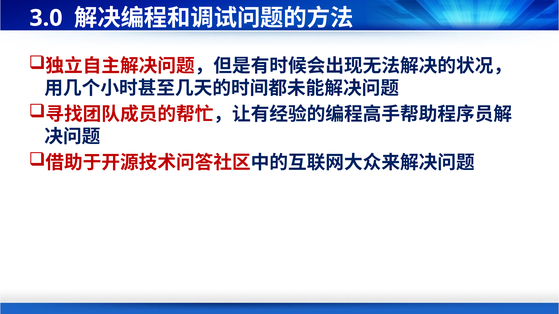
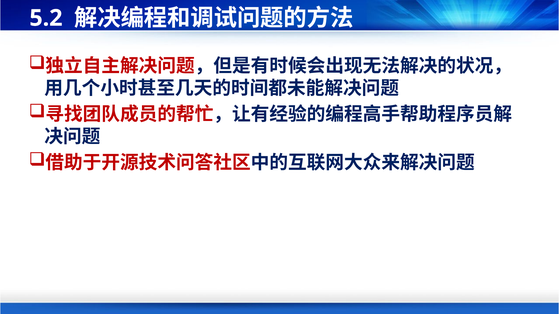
3.0: 3.0 -> 5.2
